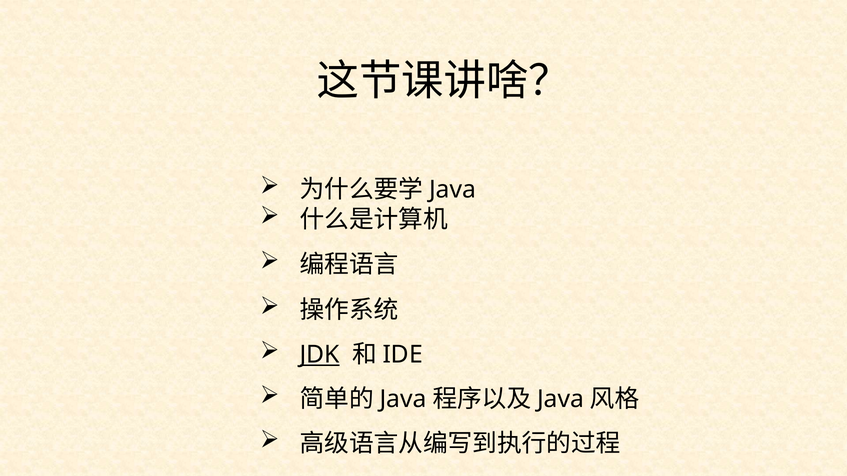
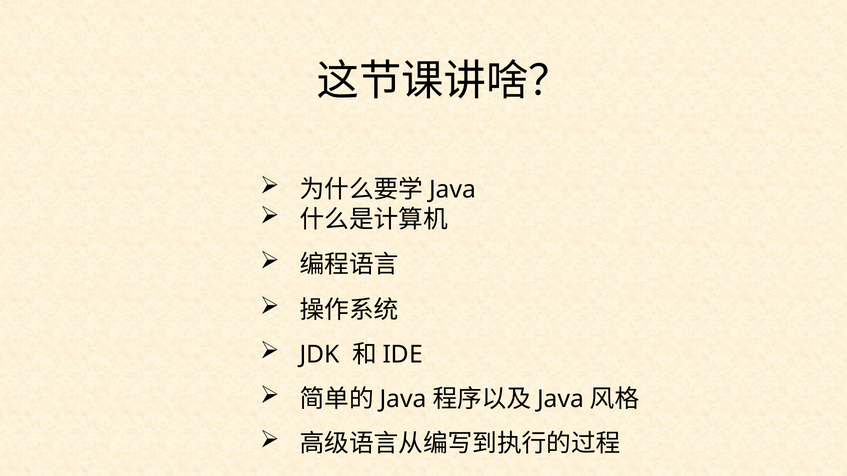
JDK underline: present -> none
